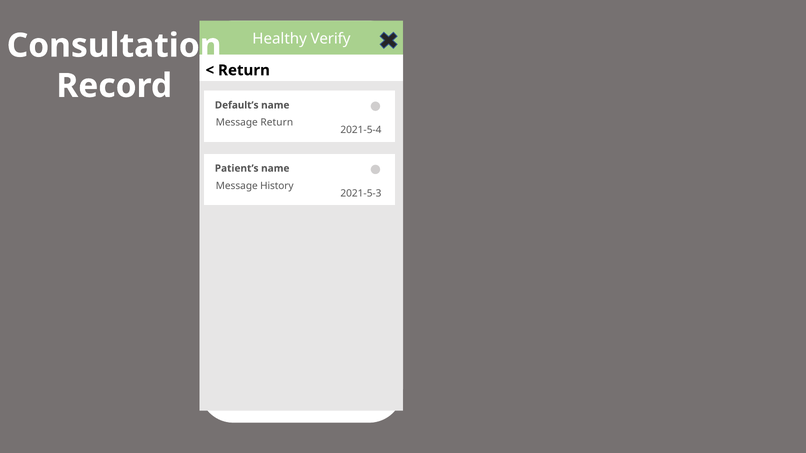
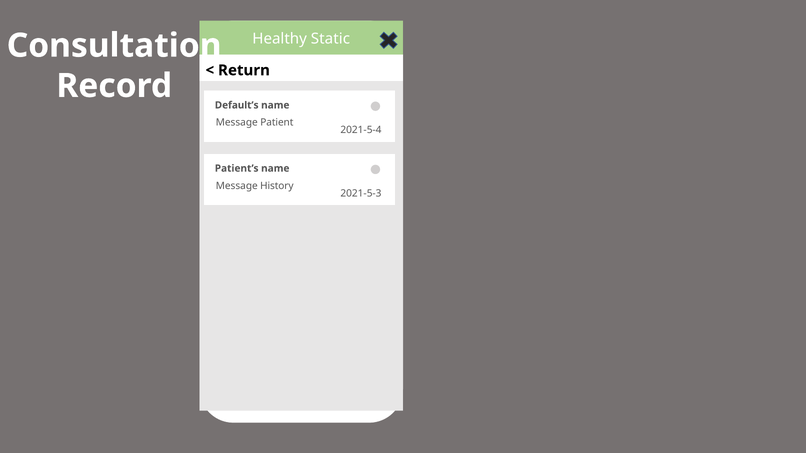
Verify: Verify -> Static
Message Return: Return -> Patient
